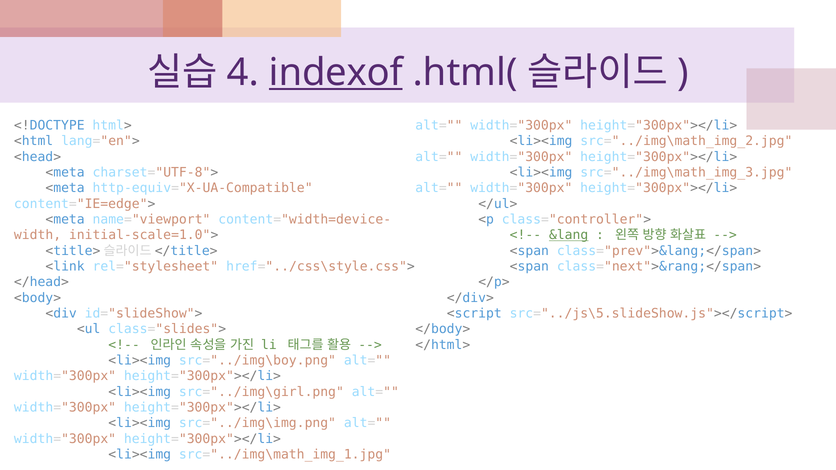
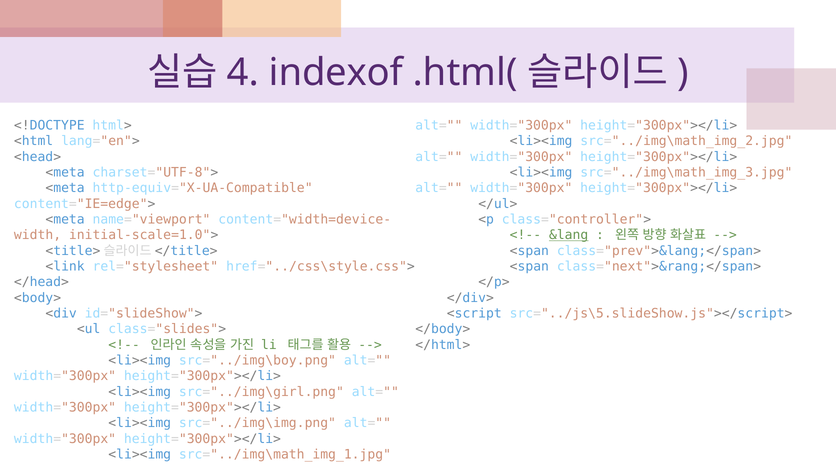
indexof underline: present -> none
